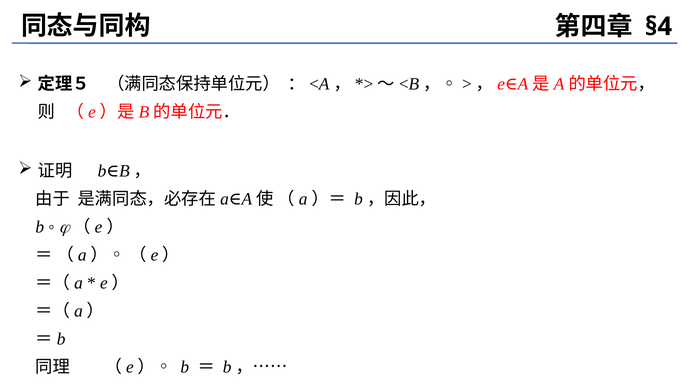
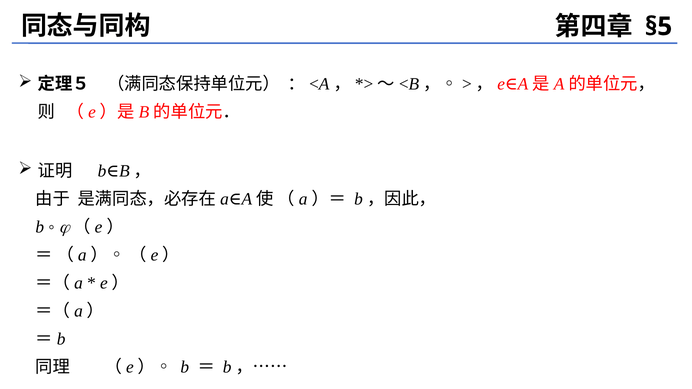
§4: §4 -> §5
